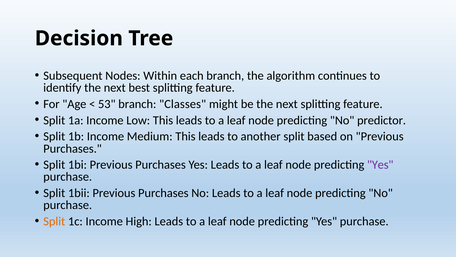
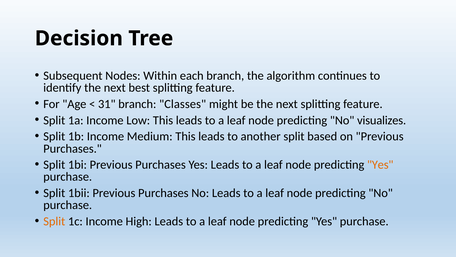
53: 53 -> 31
predictor: predictor -> visualizes
Yes at (380, 165) colour: purple -> orange
